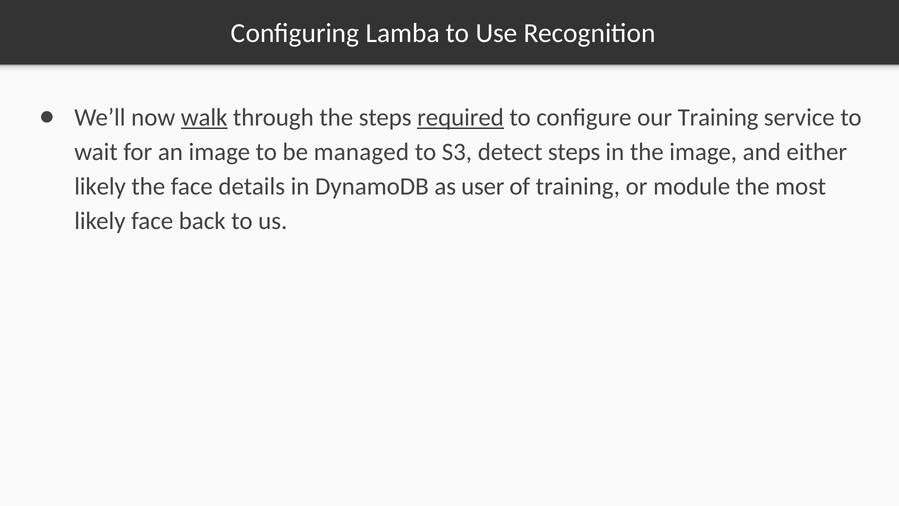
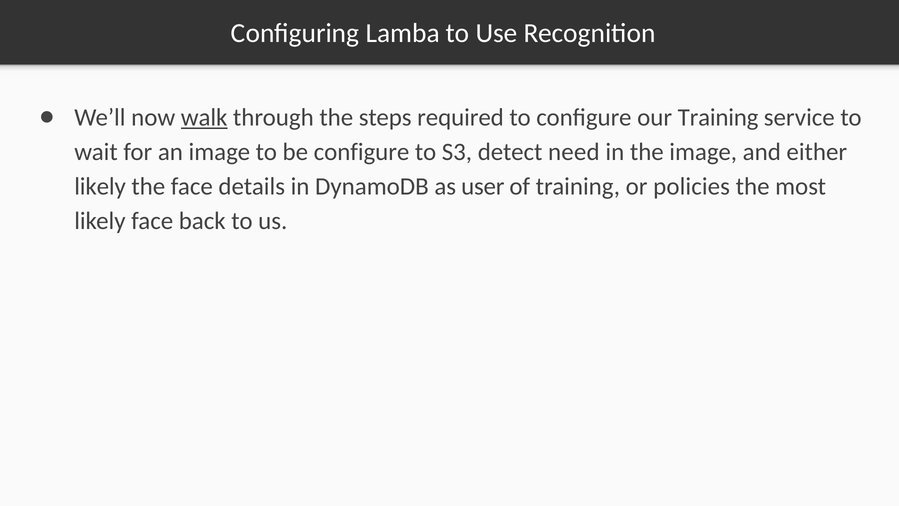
required underline: present -> none
be managed: managed -> configure
detect steps: steps -> need
module: module -> policies
